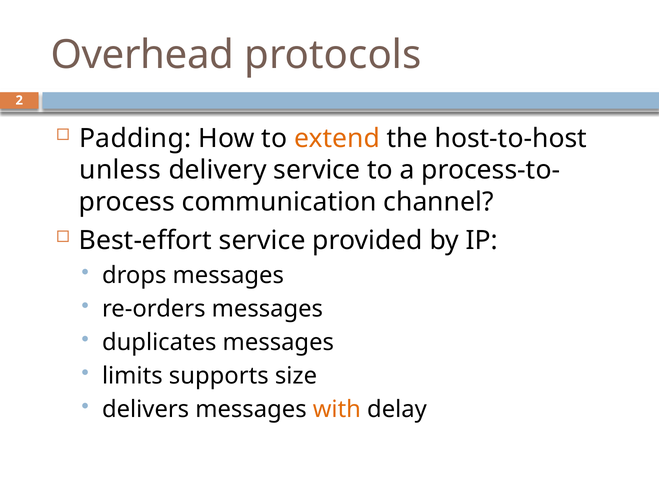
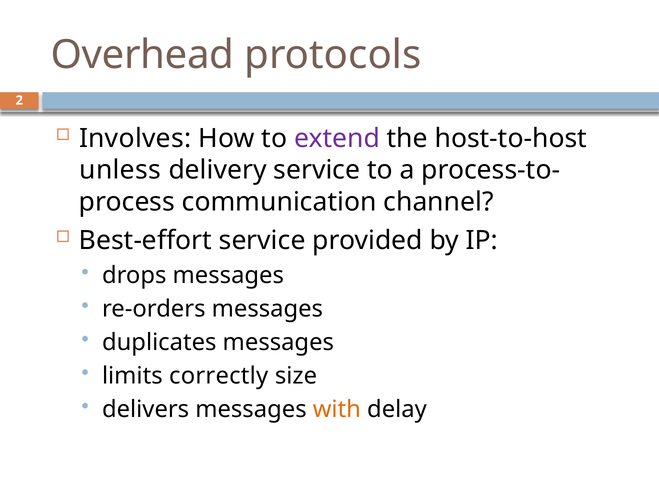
Padding: Padding -> Involves
extend colour: orange -> purple
supports: supports -> correctly
